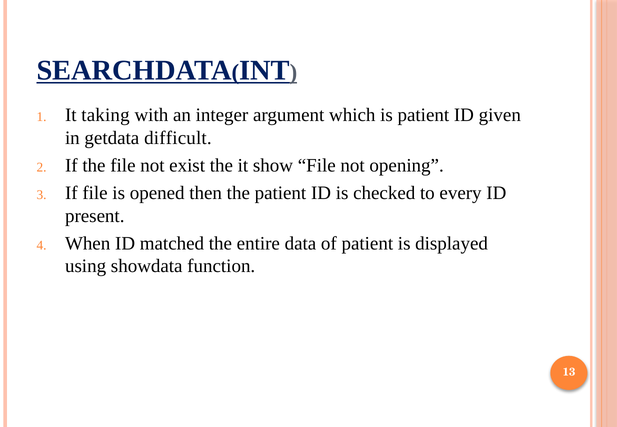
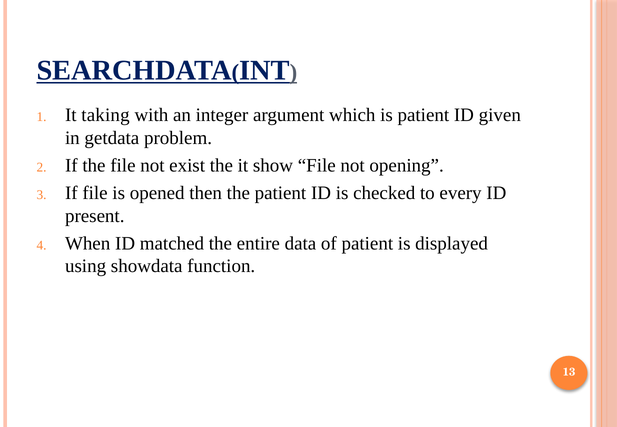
difficult: difficult -> problem
